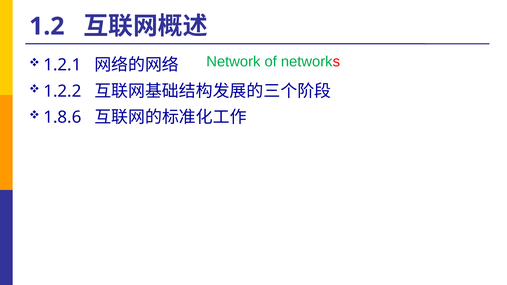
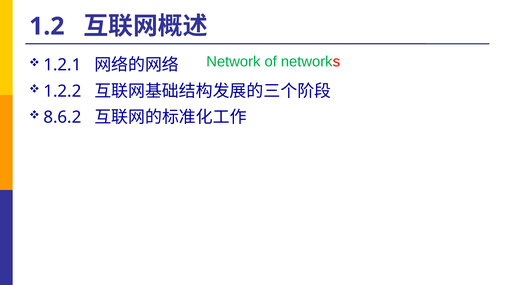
1.8.6: 1.8.6 -> 8.6.2
